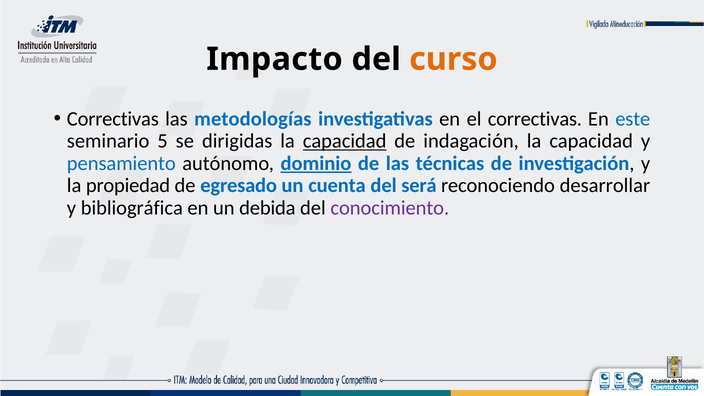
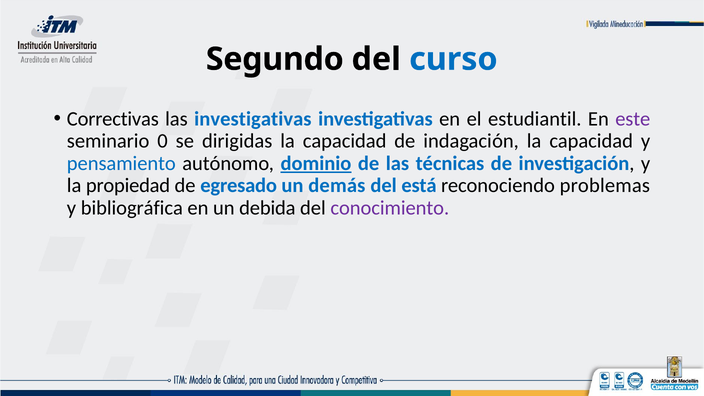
Impacto: Impacto -> Segundo
curso colour: orange -> blue
las metodologías: metodologías -> investigativas
el correctivas: correctivas -> estudiantil
este colour: blue -> purple
5: 5 -> 0
capacidad at (345, 141) underline: present -> none
cuenta: cuenta -> demás
será: será -> está
desarrollar: desarrollar -> problemas
